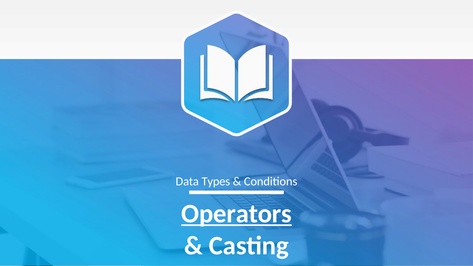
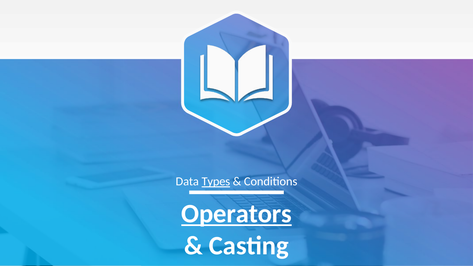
Types underline: none -> present
